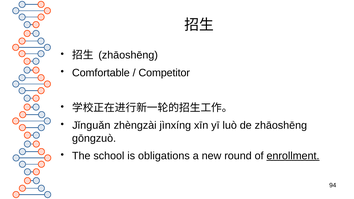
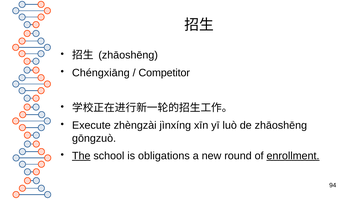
Comfortable: Comfortable -> Chéngxiāng
Jǐnguǎn: Jǐnguǎn -> Execute
The underline: none -> present
